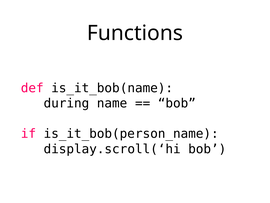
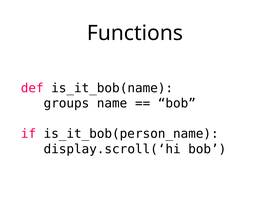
during: during -> groups
